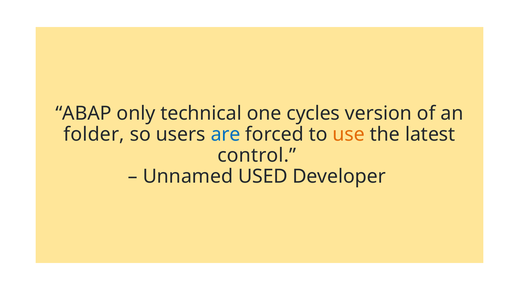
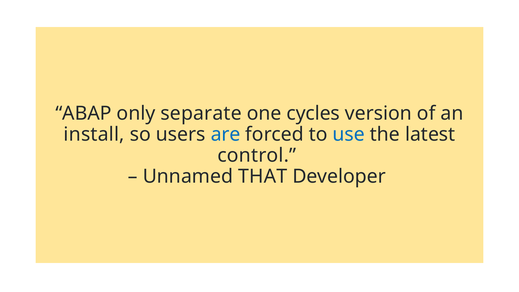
technical: technical -> separate
folder: folder -> install
use colour: orange -> blue
USED: USED -> THAT
